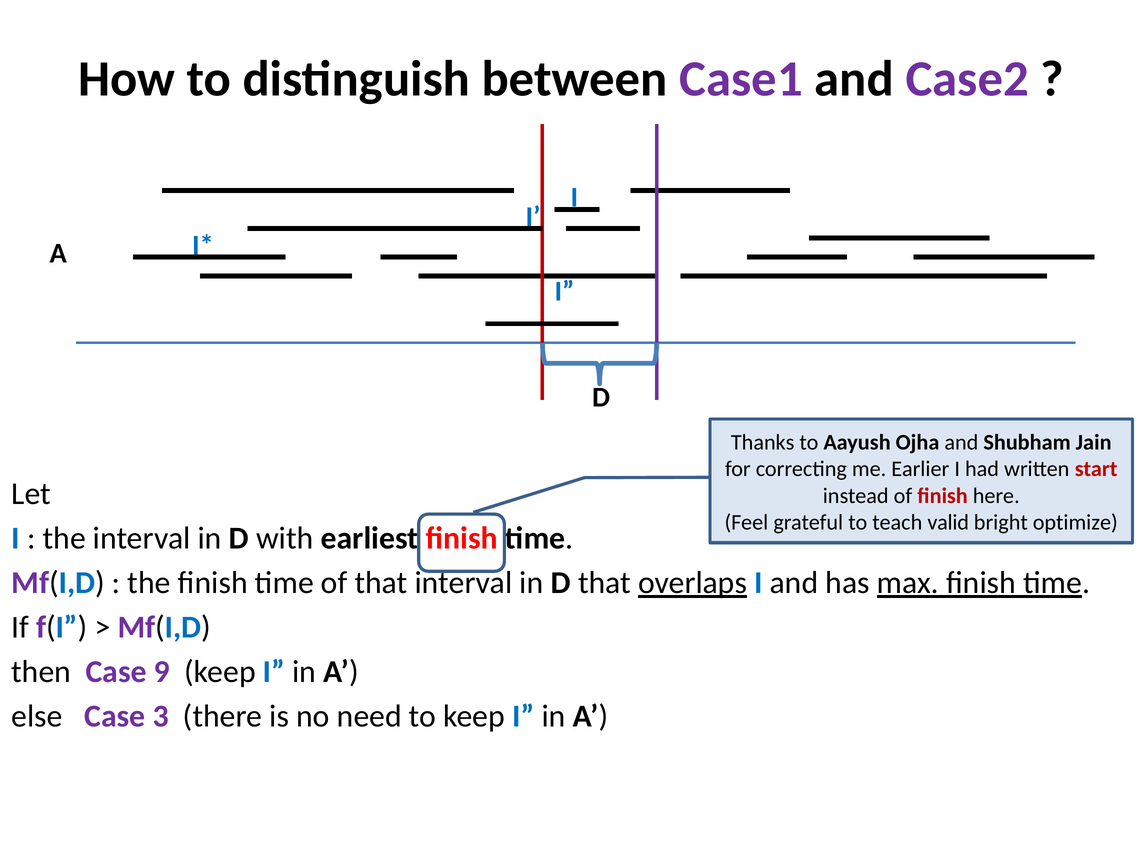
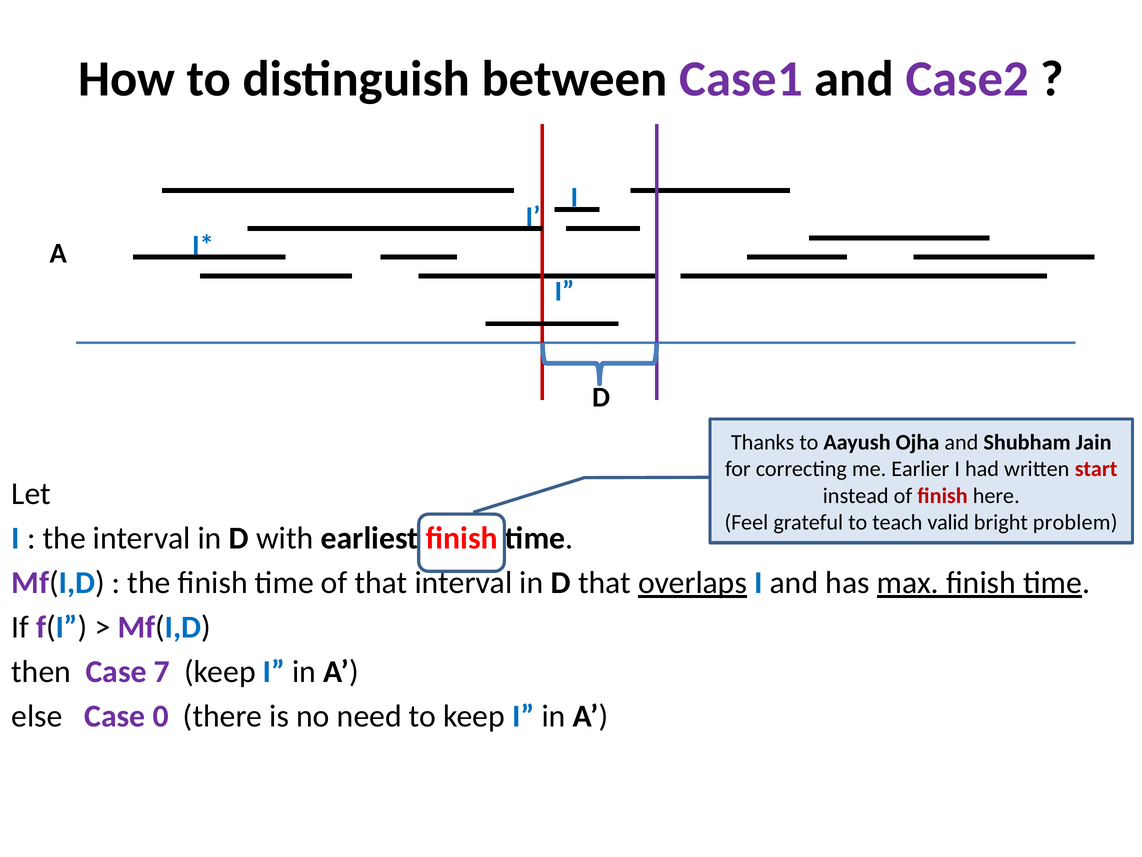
optimize: optimize -> problem
9: 9 -> 7
3: 3 -> 0
